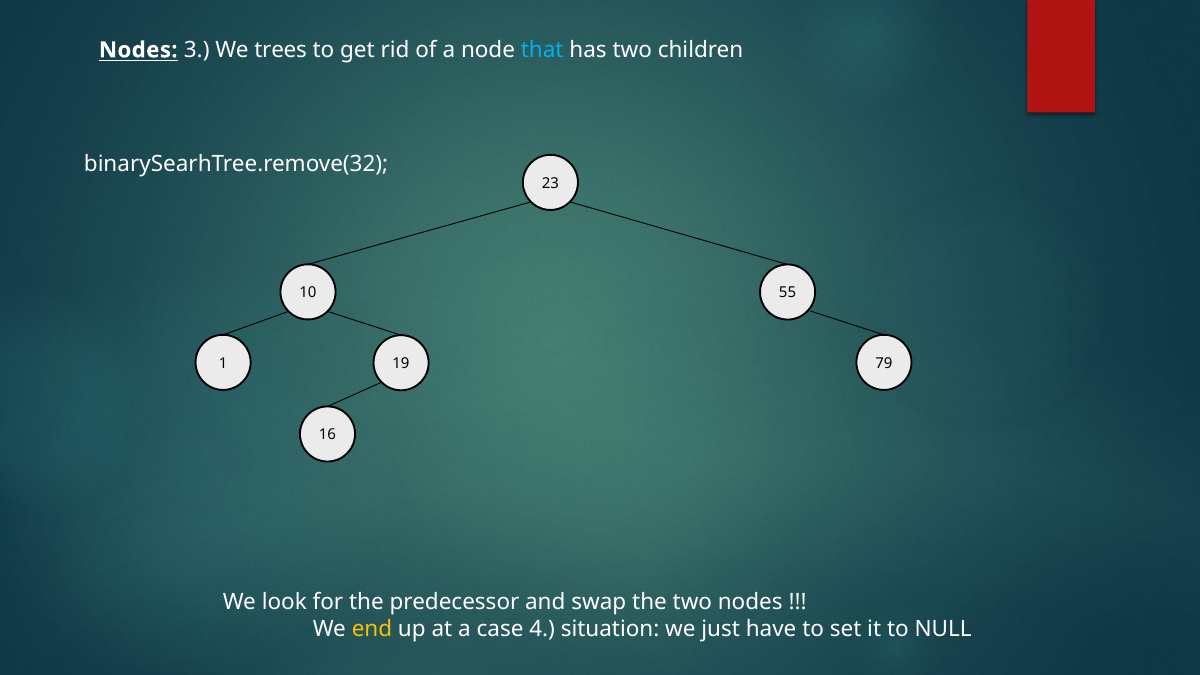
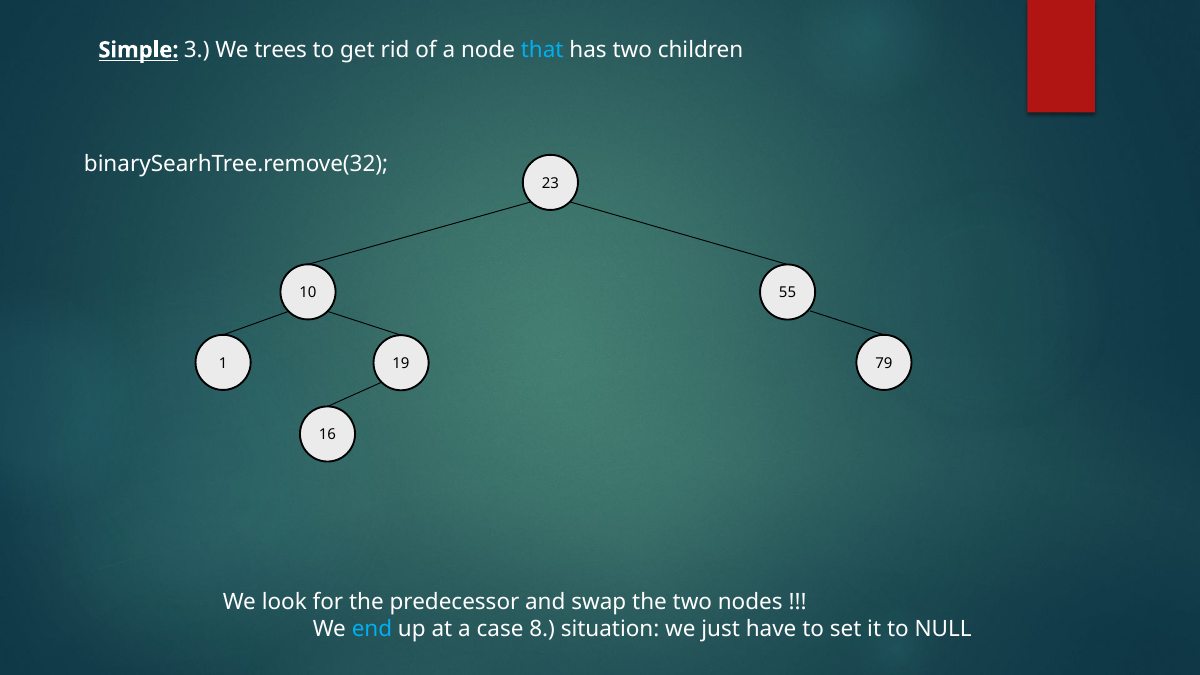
Nodes at (138, 50): Nodes -> Simple
end colour: yellow -> light blue
4: 4 -> 8
